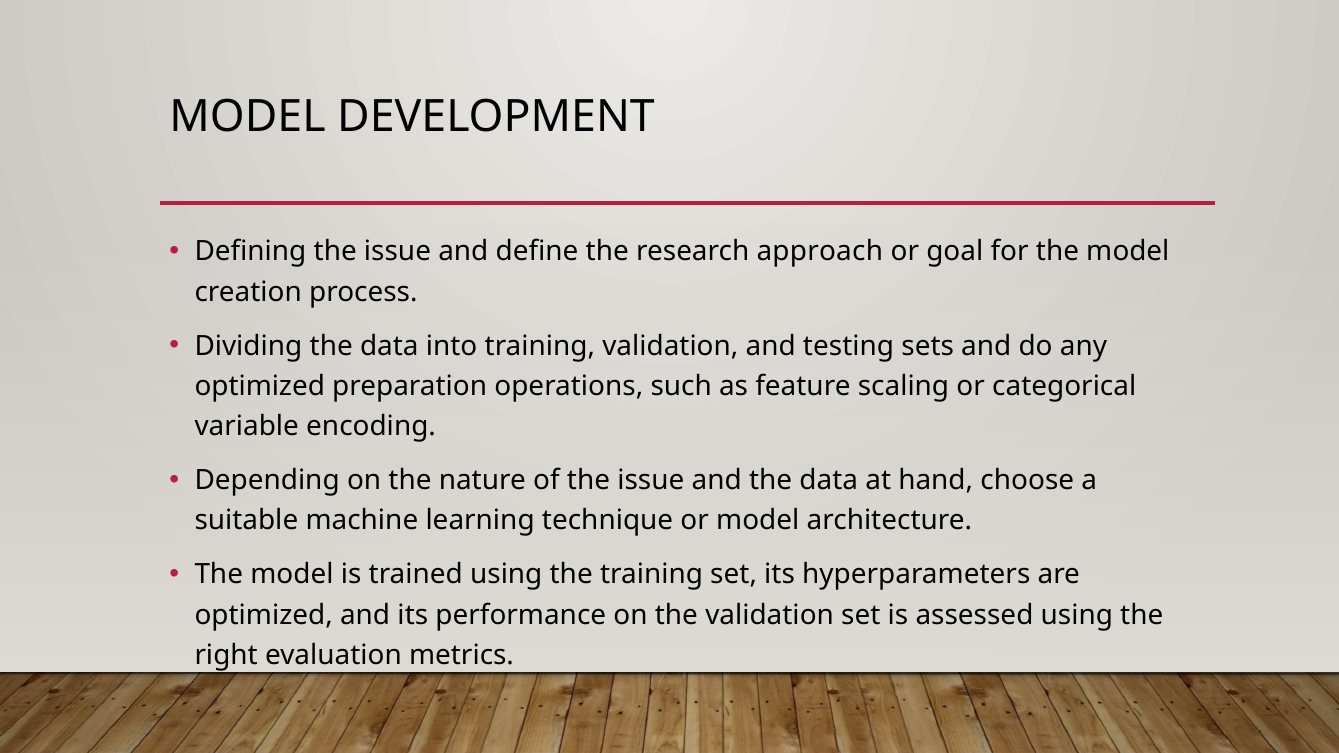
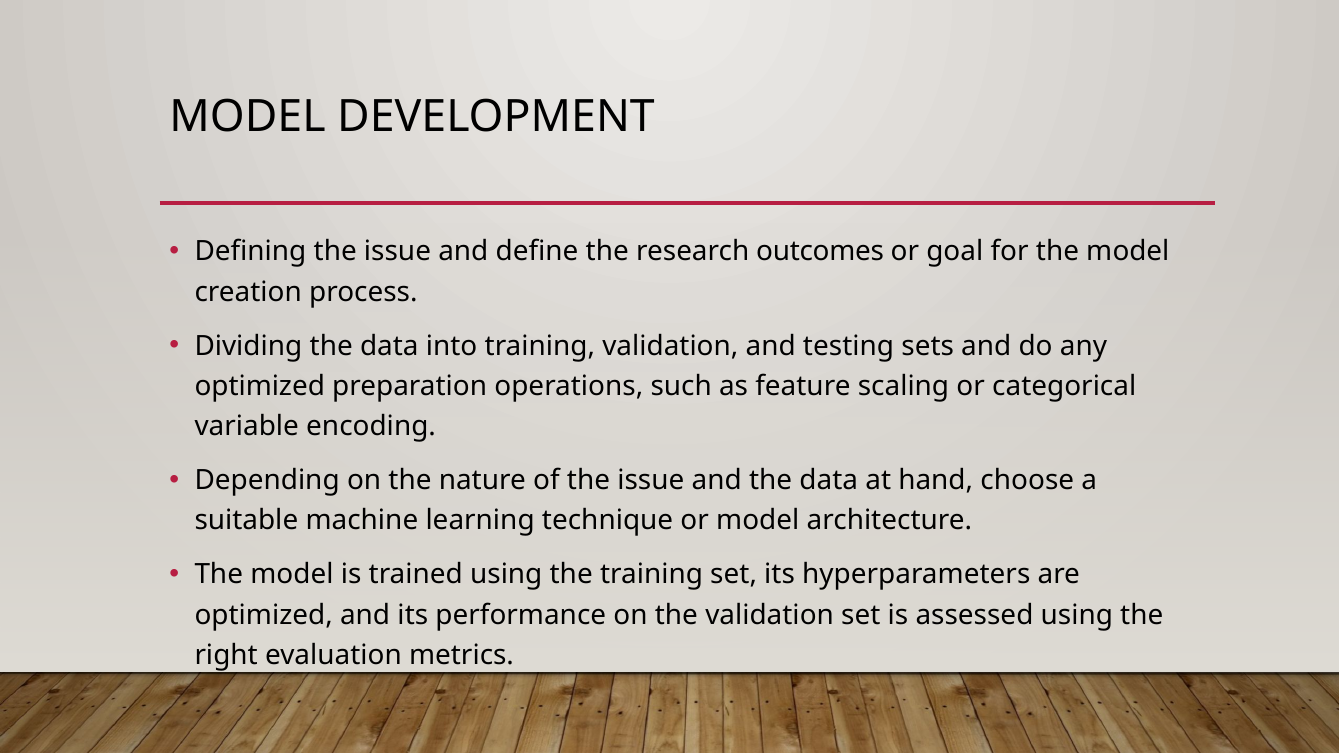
approach: approach -> outcomes
